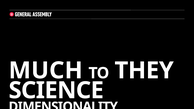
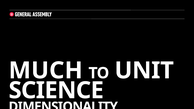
THEY: THEY -> UNIT
